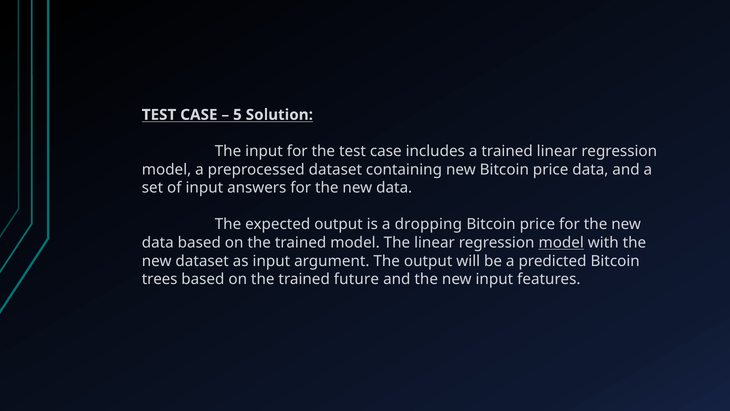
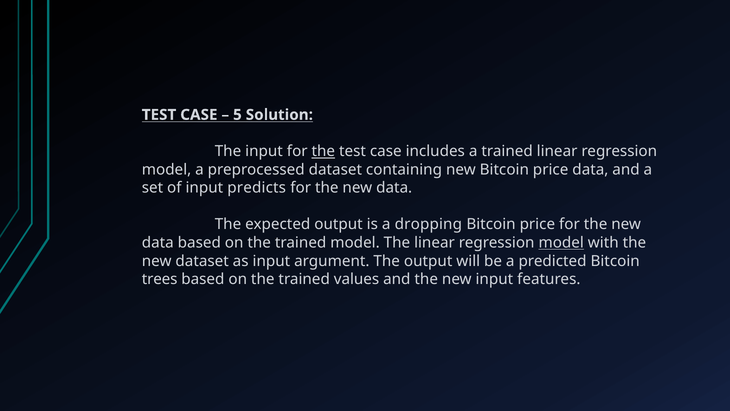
the at (323, 151) underline: none -> present
answers: answers -> predicts
future: future -> values
